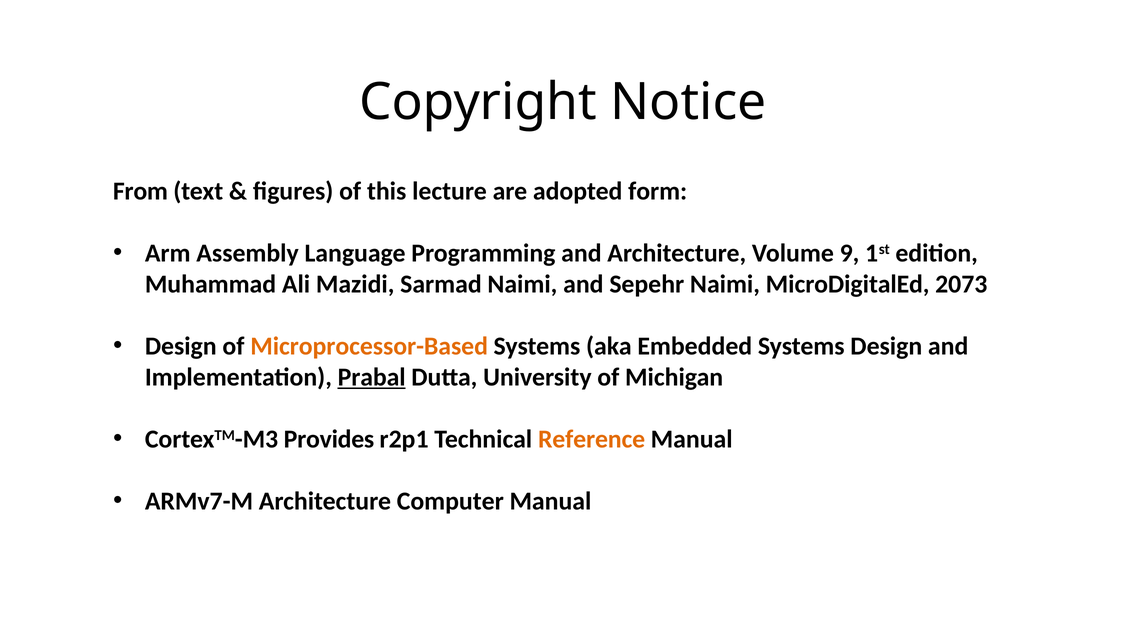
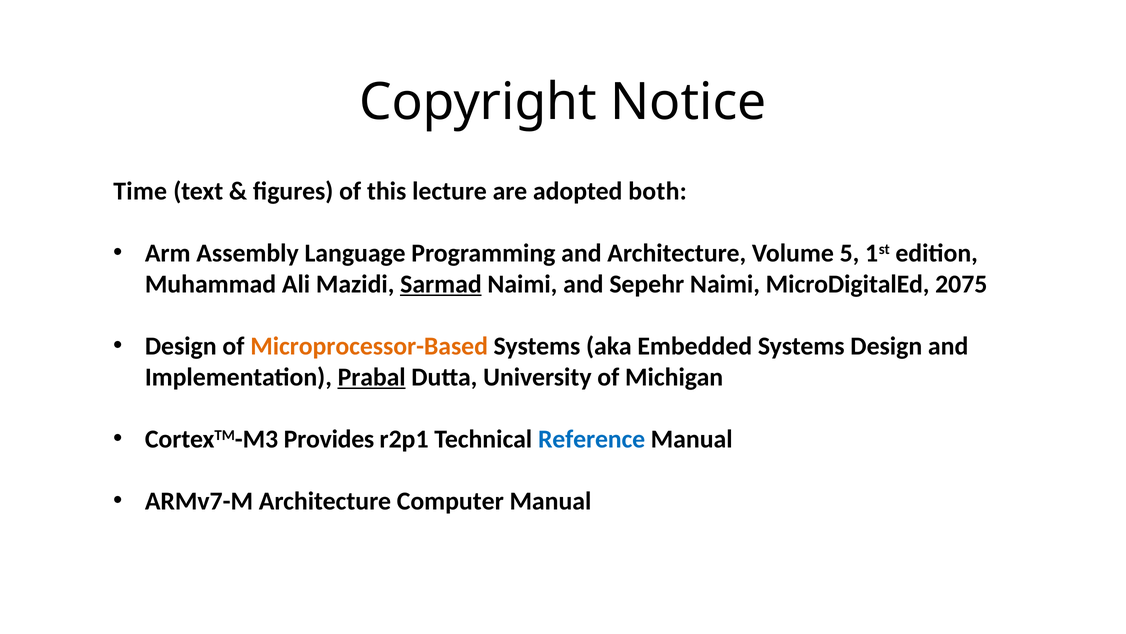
From: From -> Time
form: form -> both
9: 9 -> 5
Sarmad underline: none -> present
2073: 2073 -> 2075
Reference colour: orange -> blue
